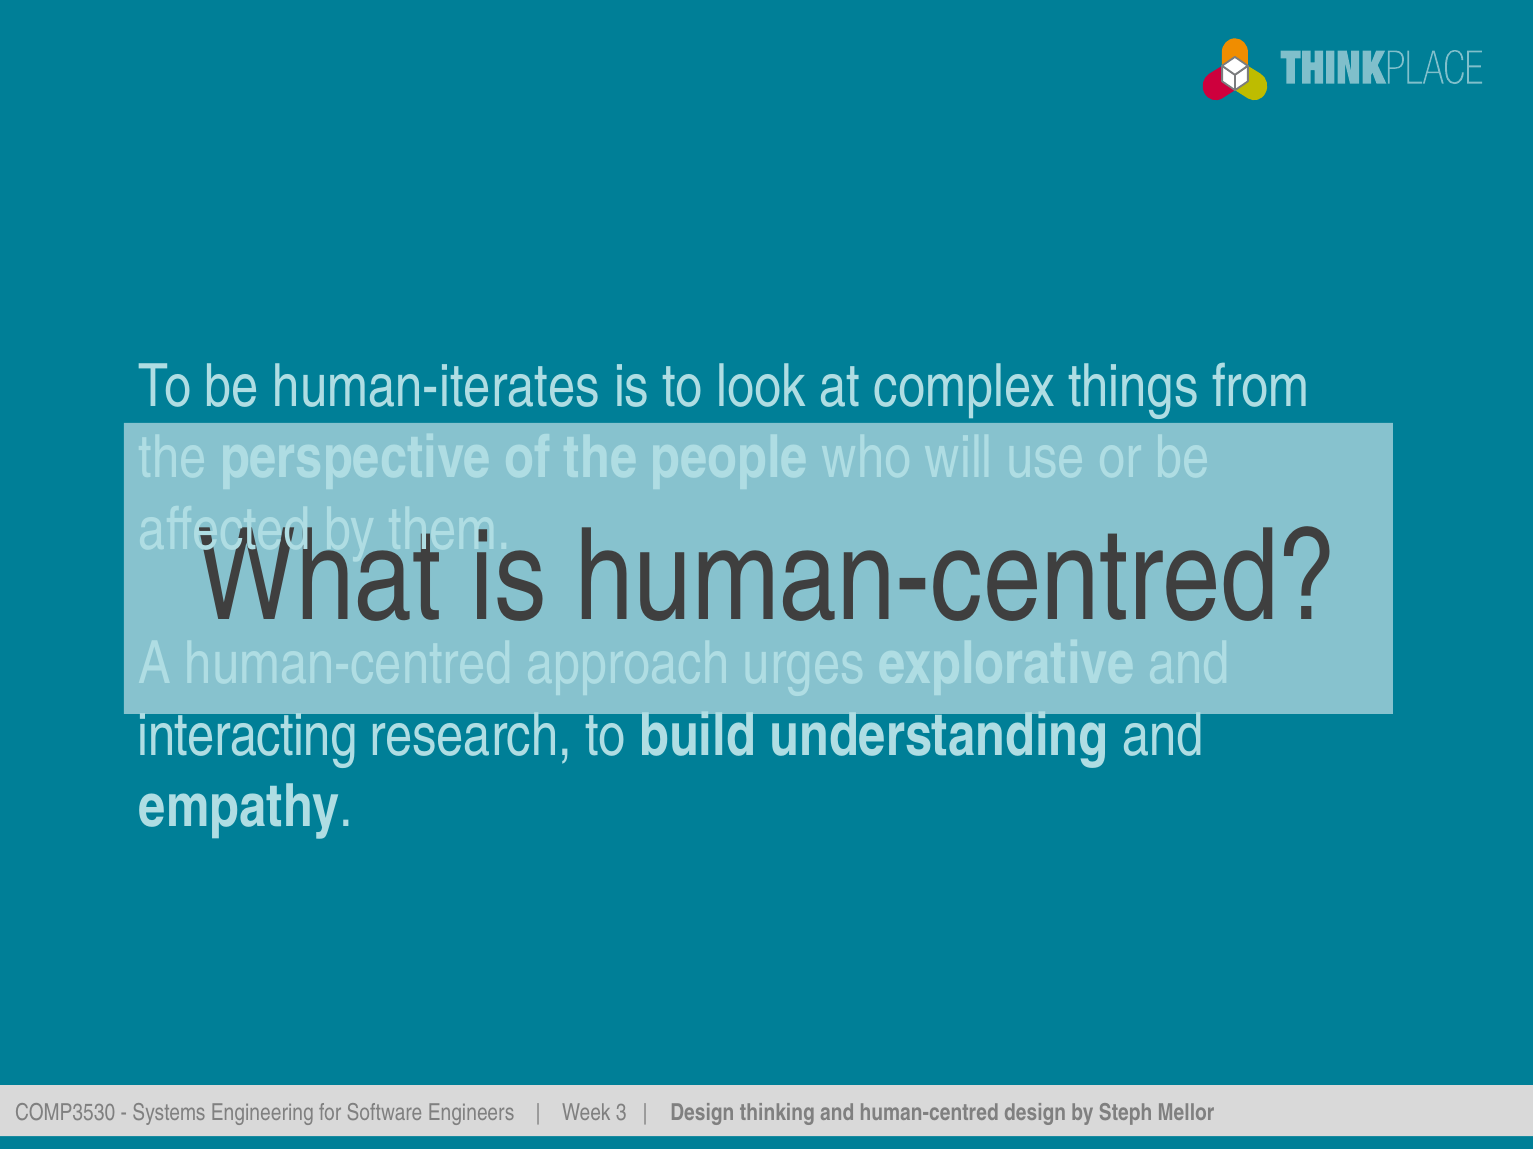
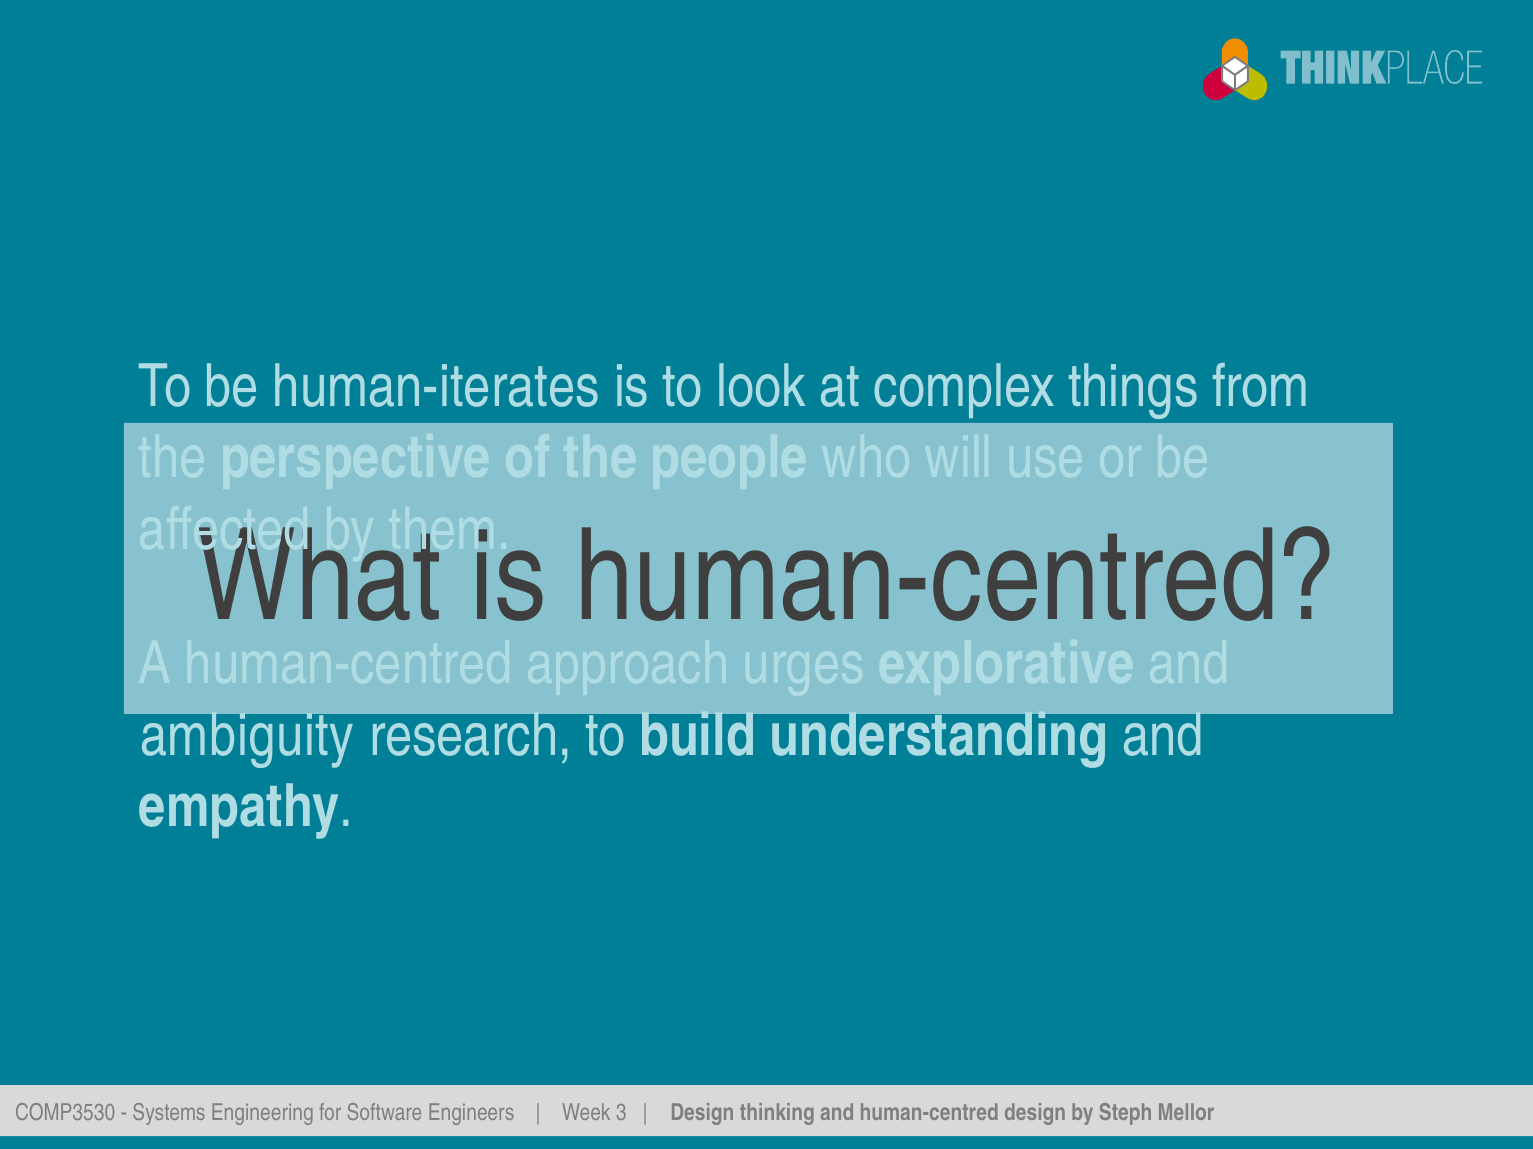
interacting: interacting -> ambiguity
